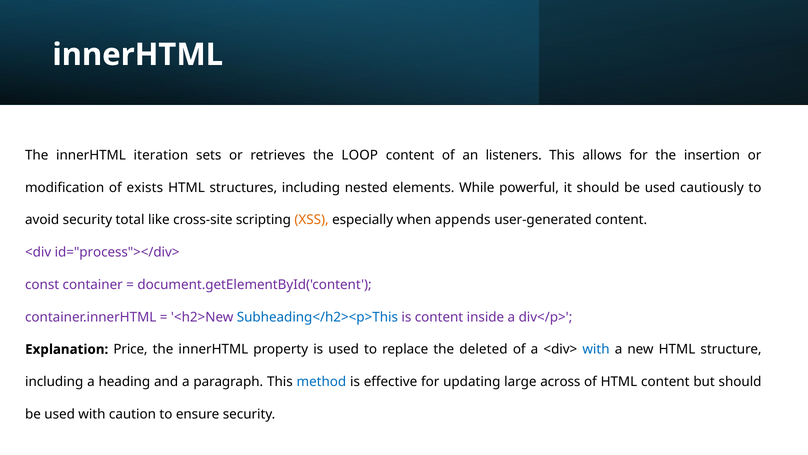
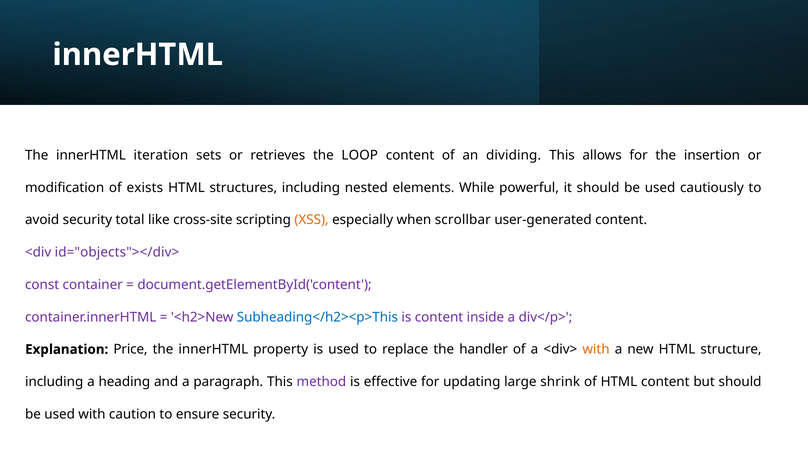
listeners: listeners -> dividing
appends: appends -> scrollbar
id="process"></div>: id="process"></div> -> id="objects"></div>
deleted: deleted -> handler
with at (596, 349) colour: blue -> orange
method colour: blue -> purple
across: across -> shrink
